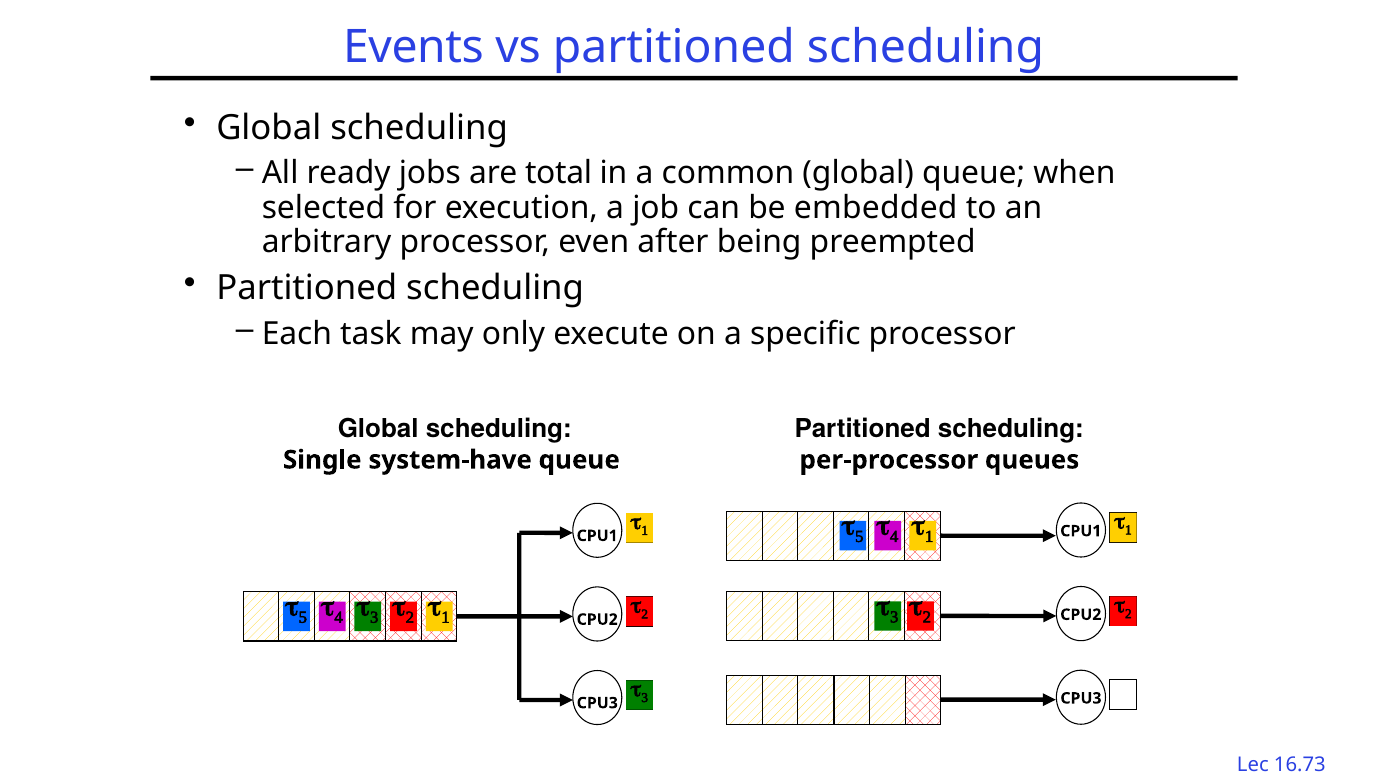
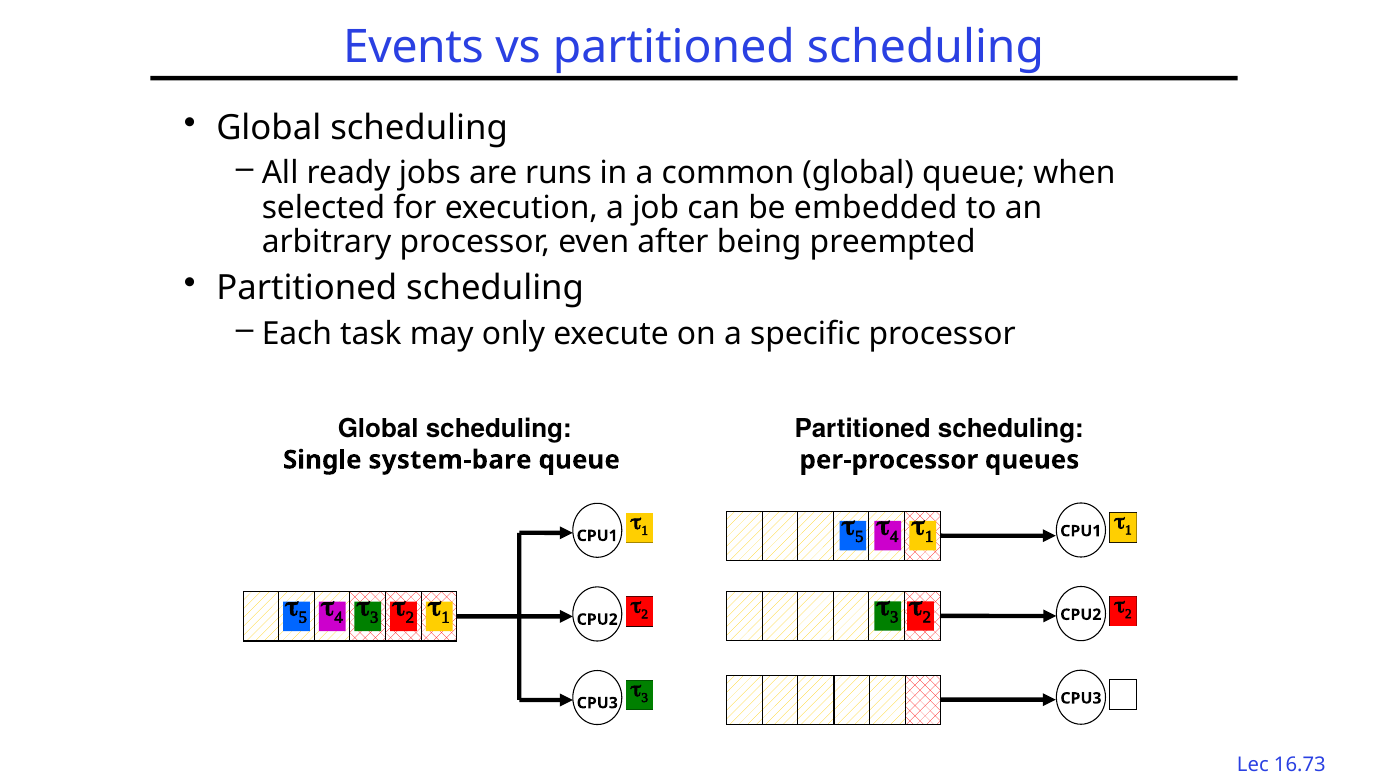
total: total -> runs
system-have: system-have -> system-bare
